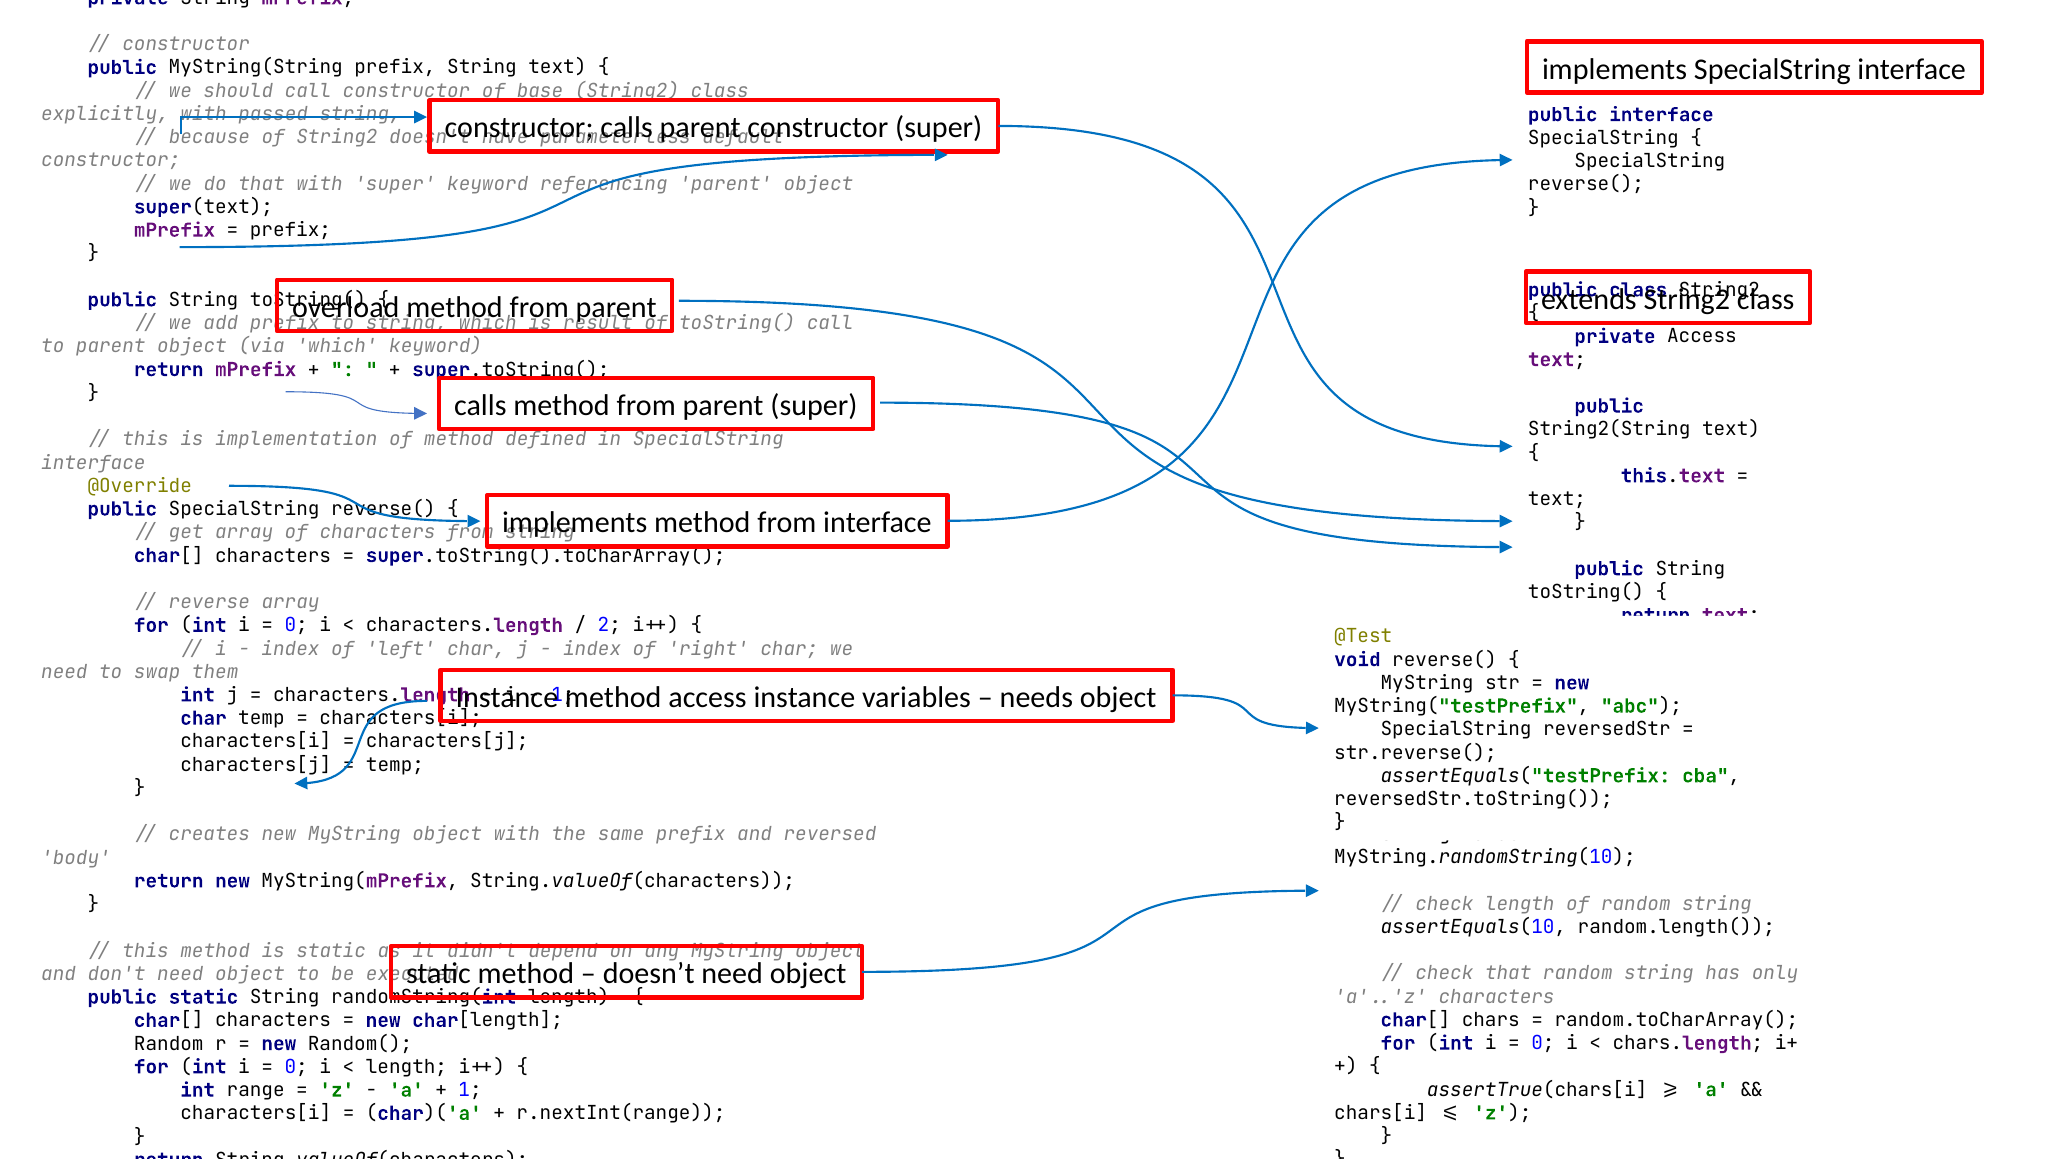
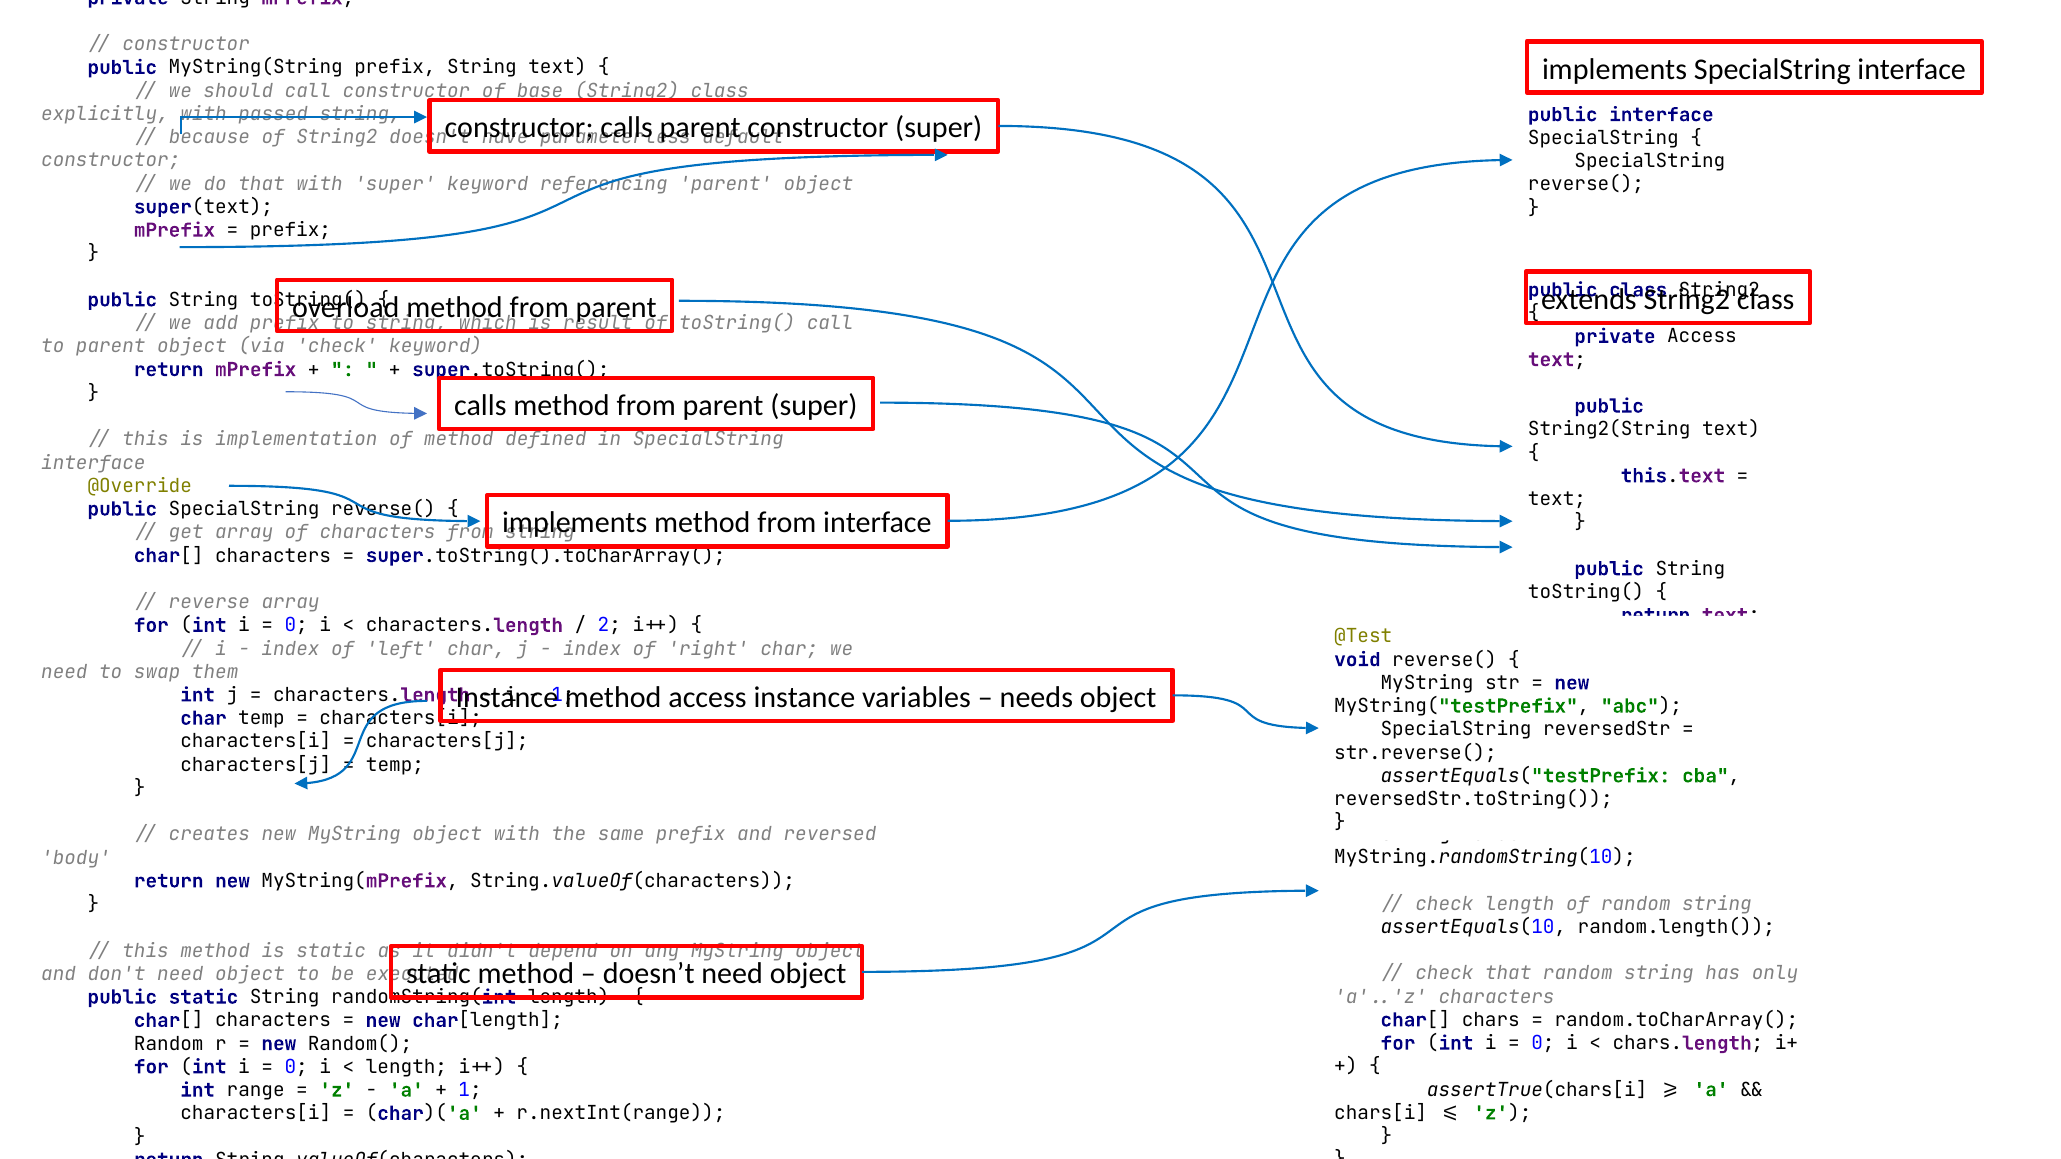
via which: which -> check
